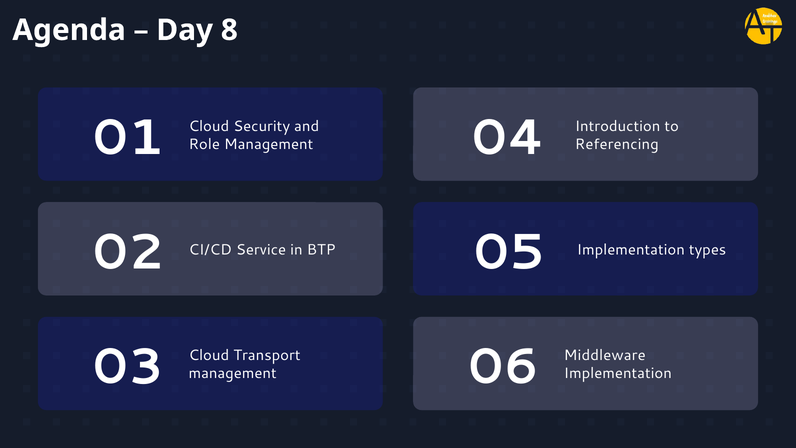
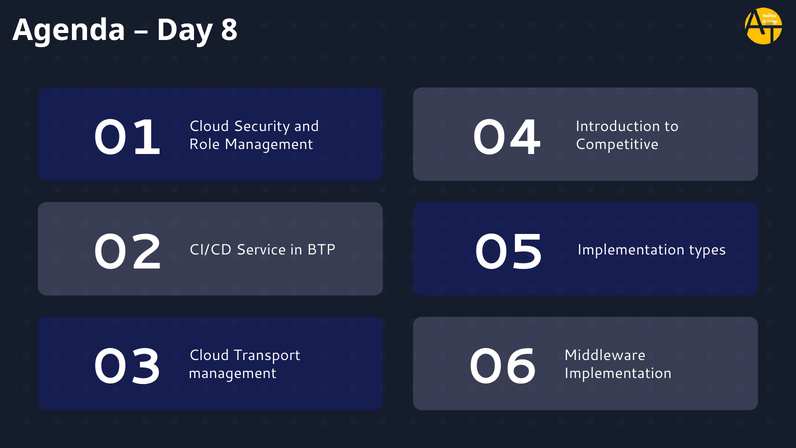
Referencing: Referencing -> Competitive
